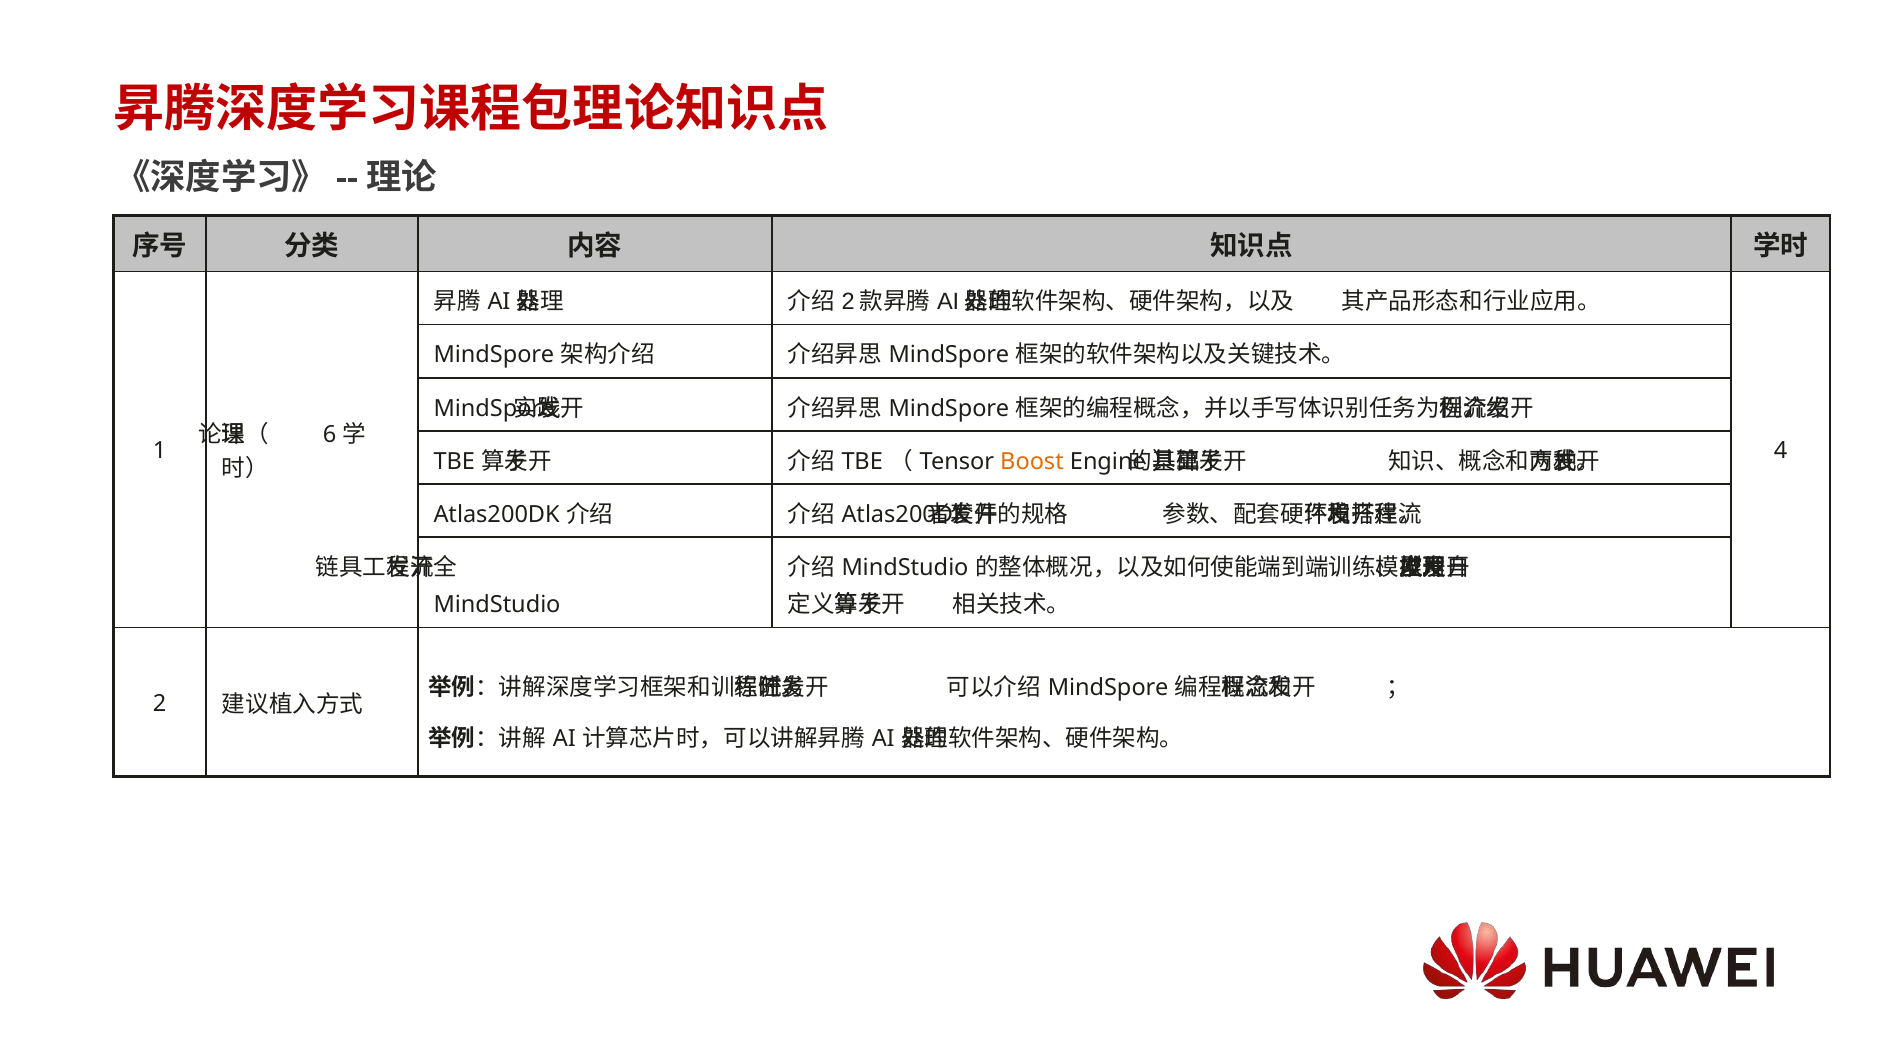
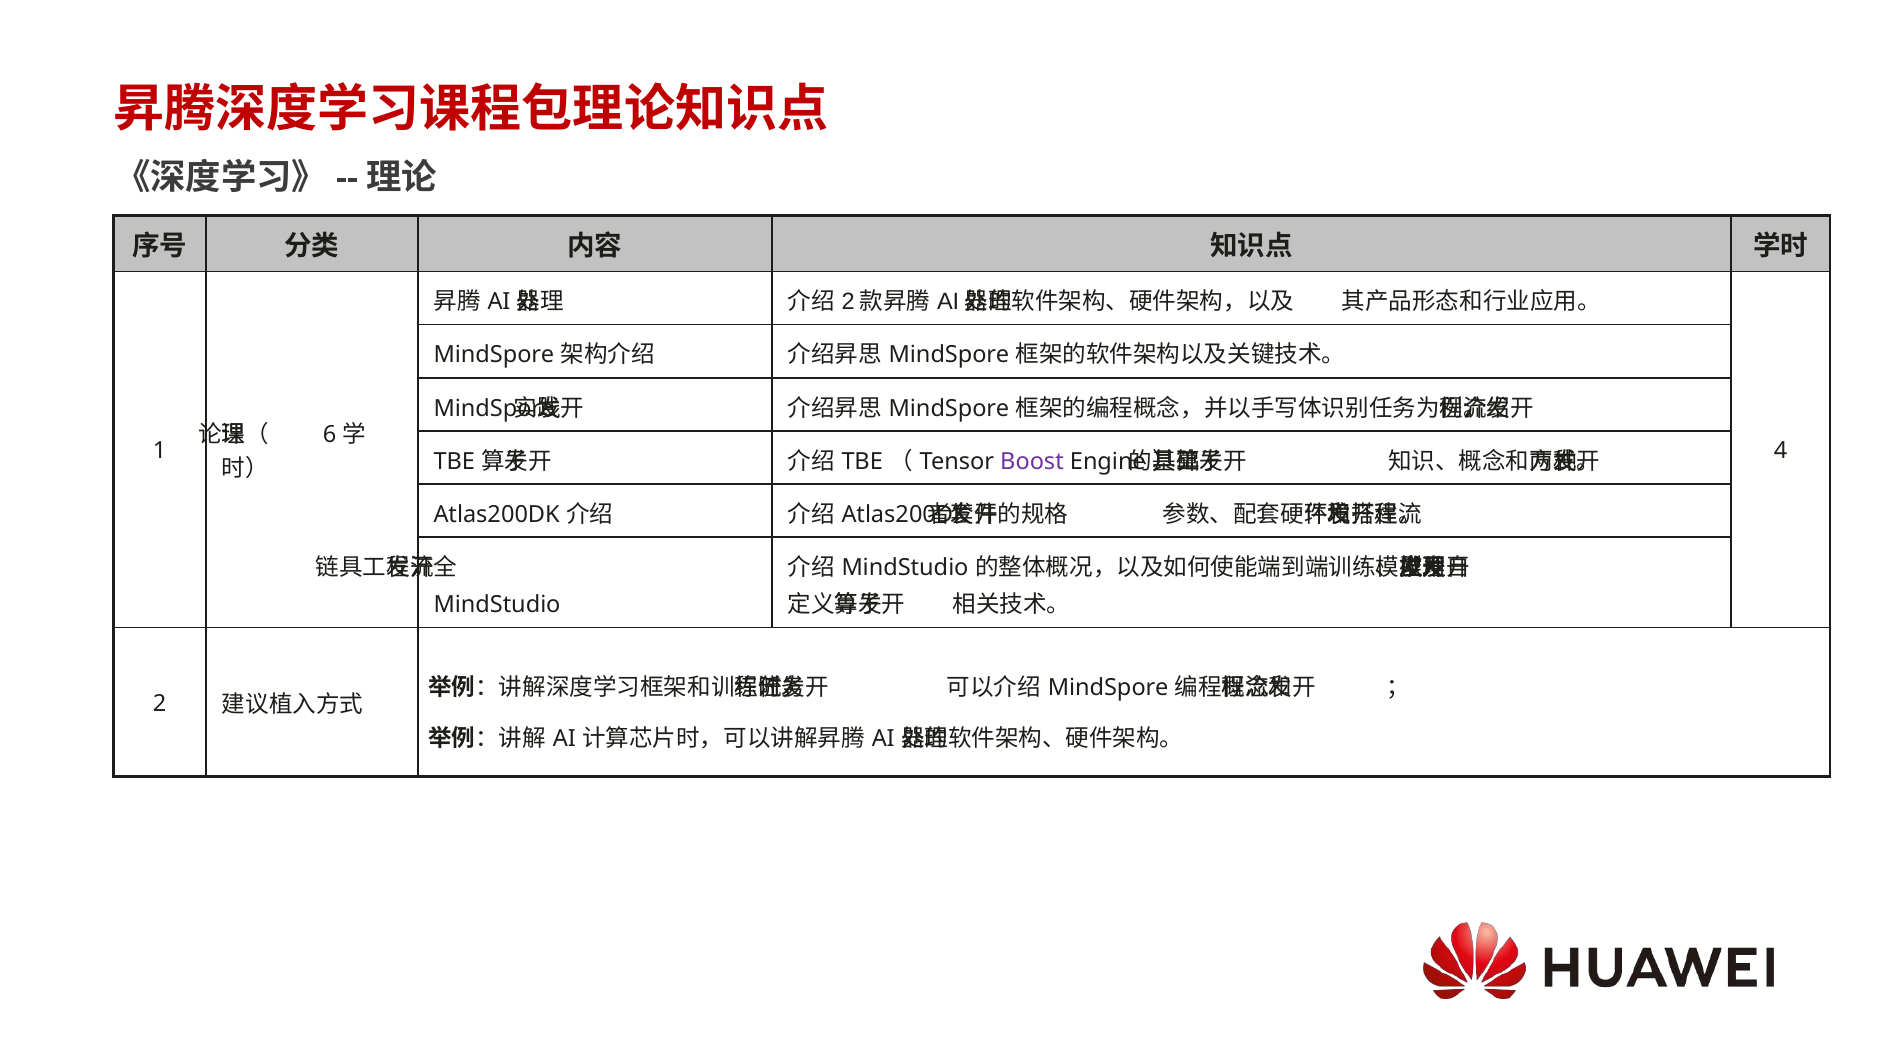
Boost colour: orange -> purple
